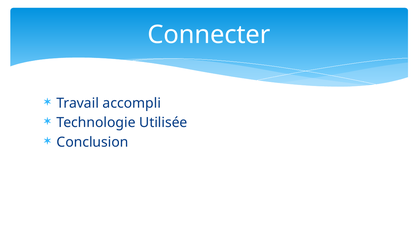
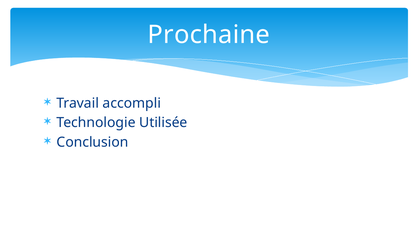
Connecter: Connecter -> Prochaine
